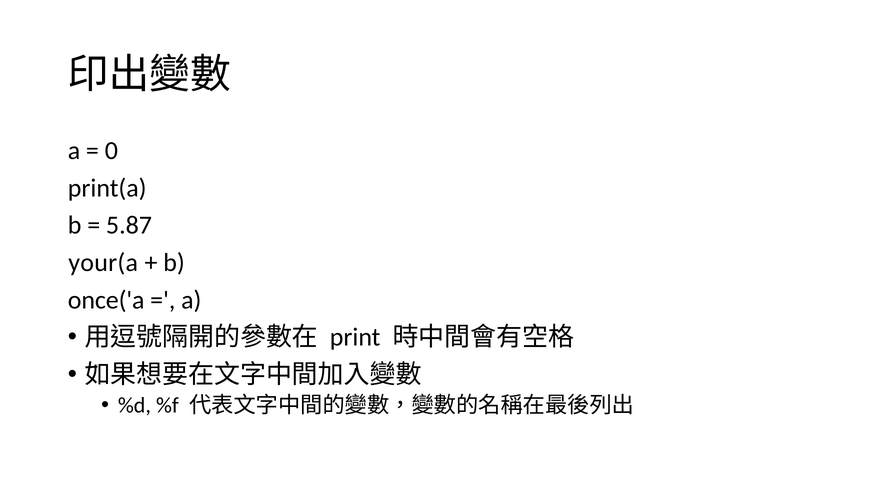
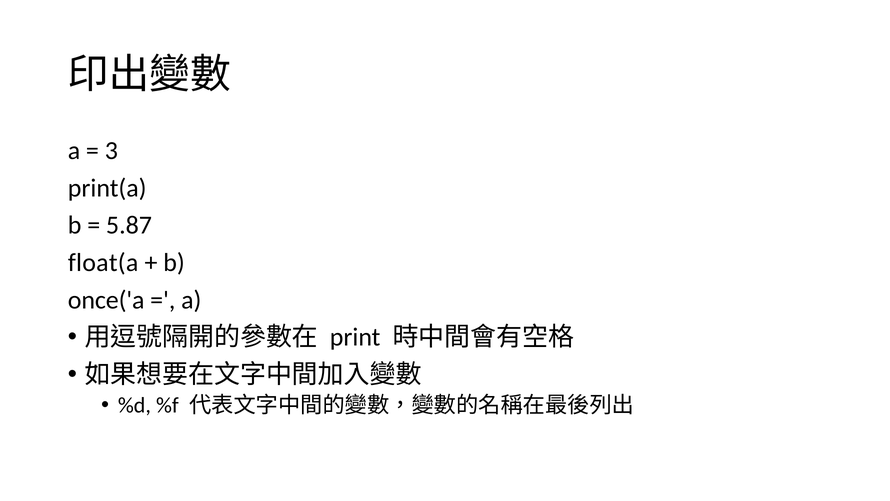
0: 0 -> 3
your(a: your(a -> float(a
